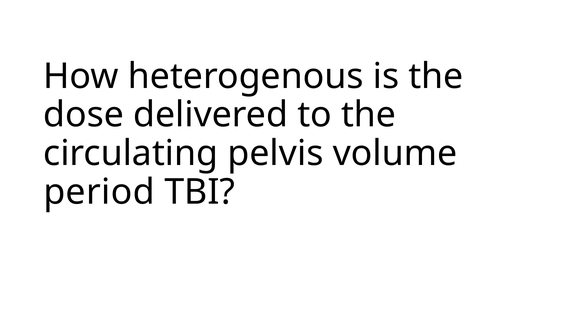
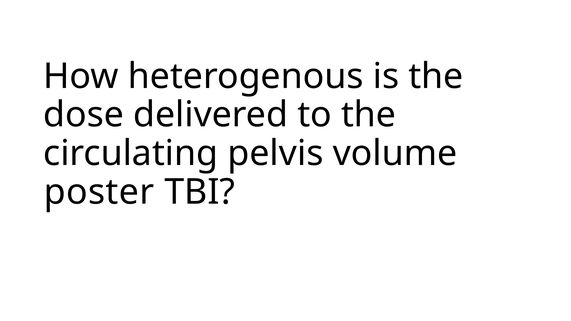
period: period -> poster
